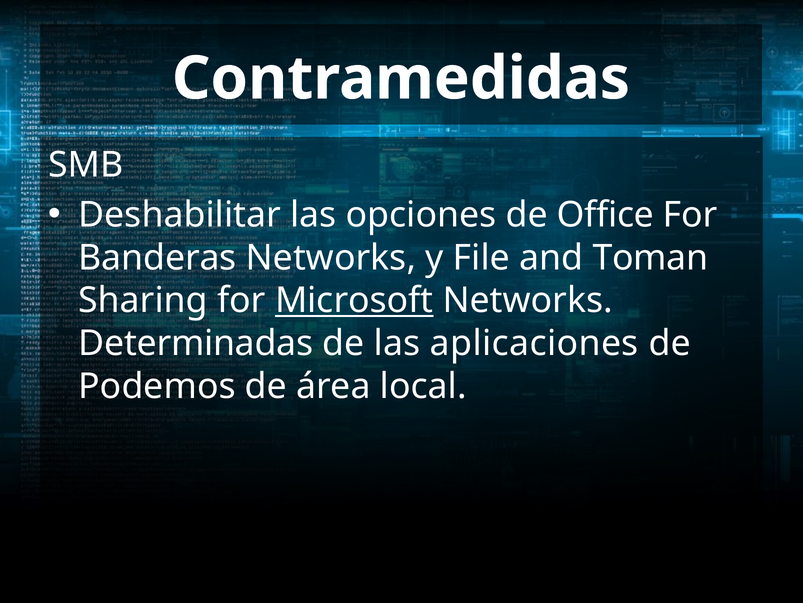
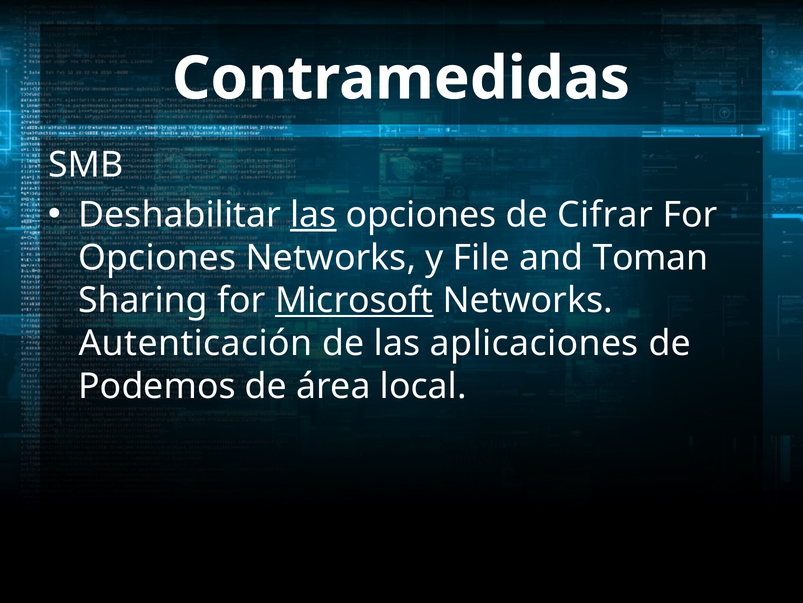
las at (313, 215) underline: none -> present
Office: Office -> Cifrar
Banderas at (157, 257): Banderas -> Opciones
Determinadas: Determinadas -> Autenticación
